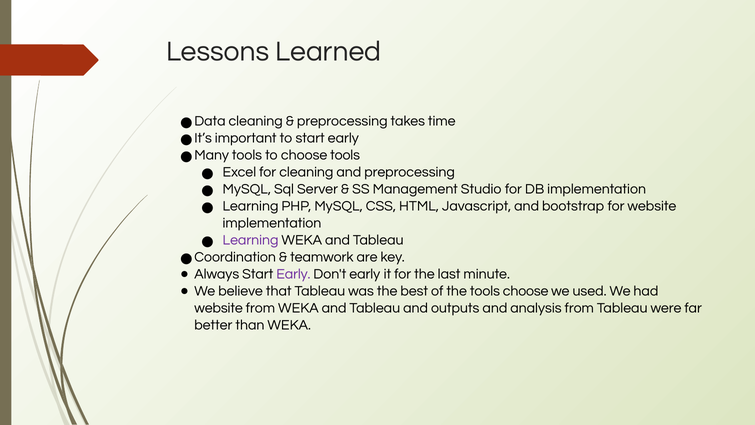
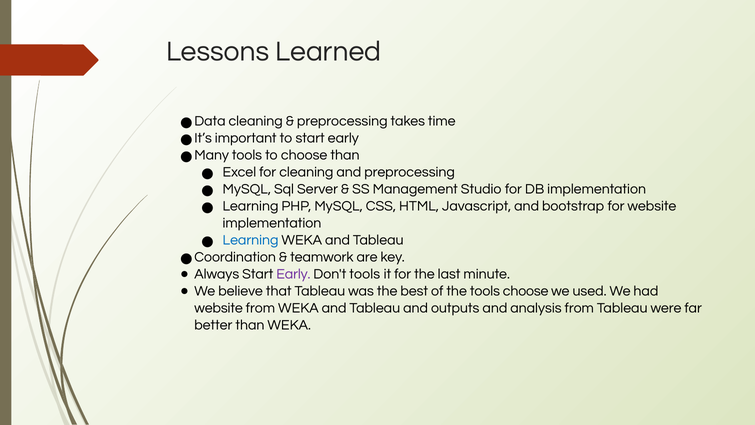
choose tools: tools -> than
Learning at (251, 240) colour: purple -> blue
Don't early: early -> tools
